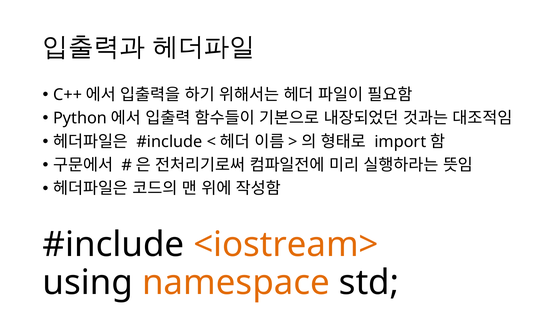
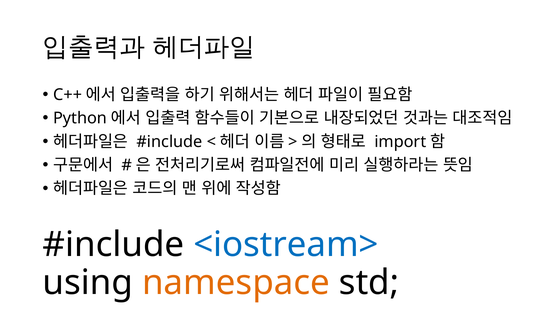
<iostream> colour: orange -> blue
